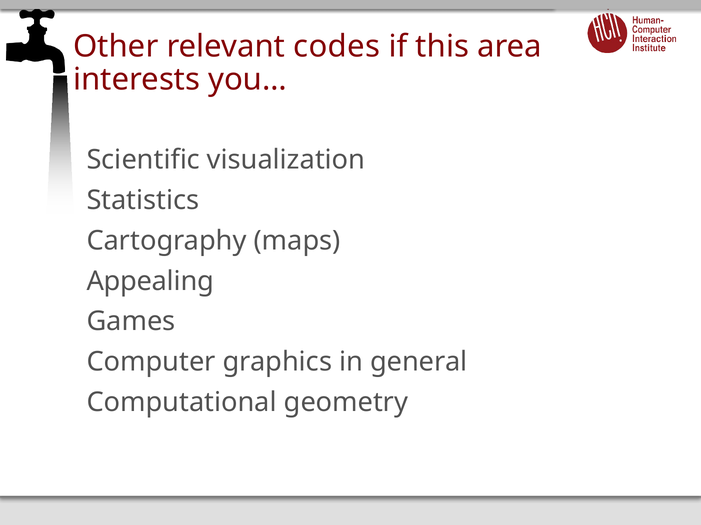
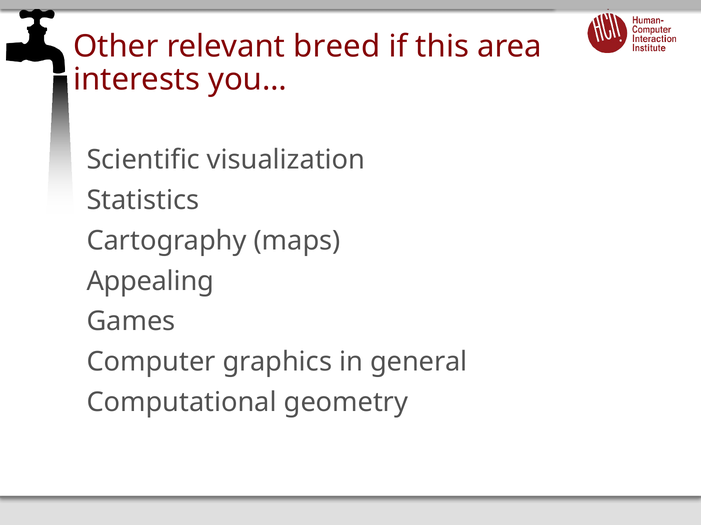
codes: codes -> breed
